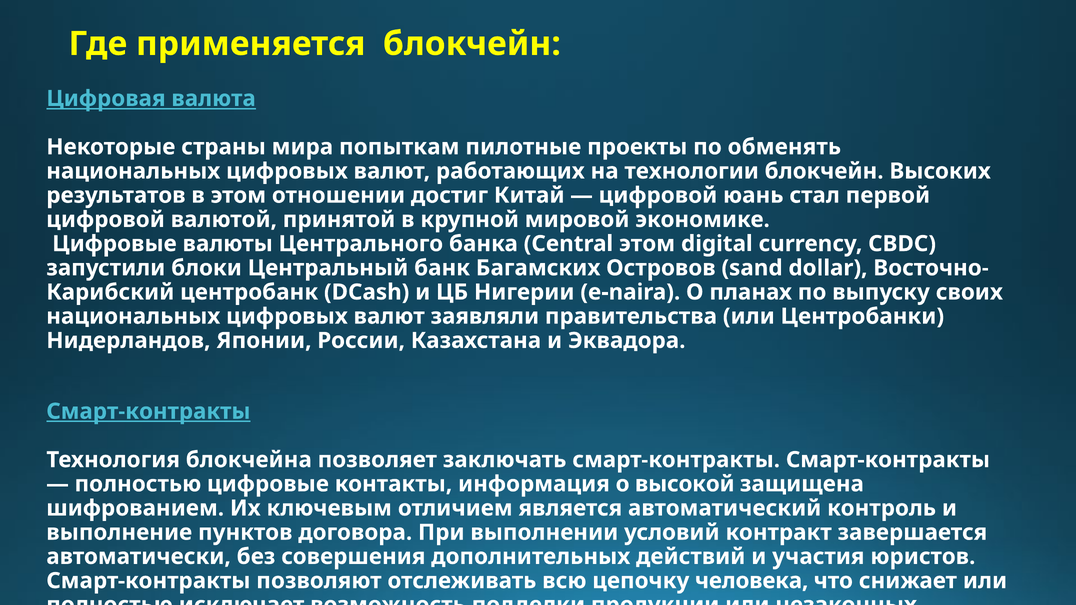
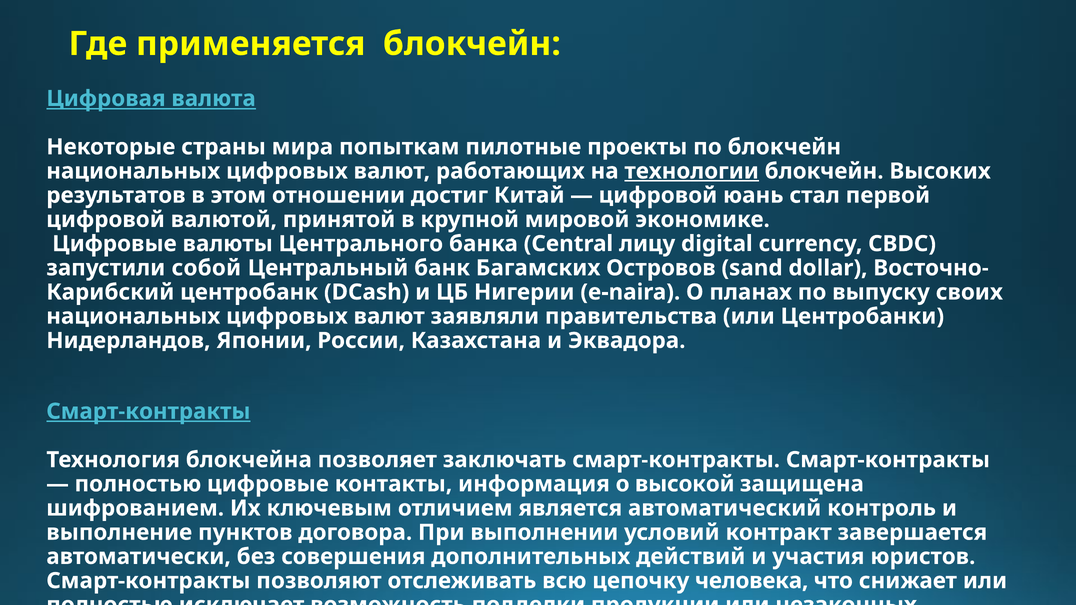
по обменять: обменять -> блокчейн
технологии underline: none -> present
Central этом: этом -> лицу
блоки: блоки -> собой
